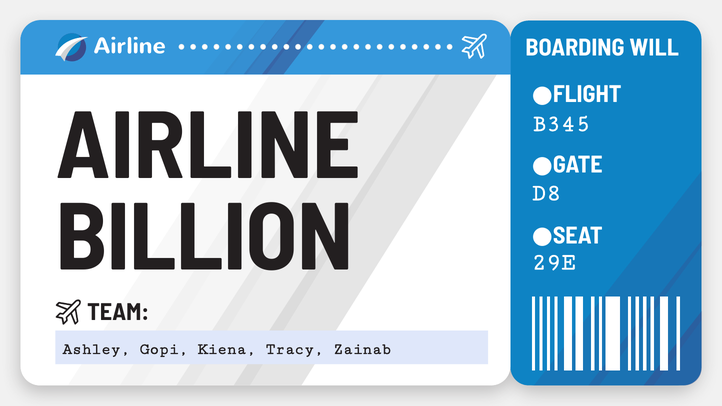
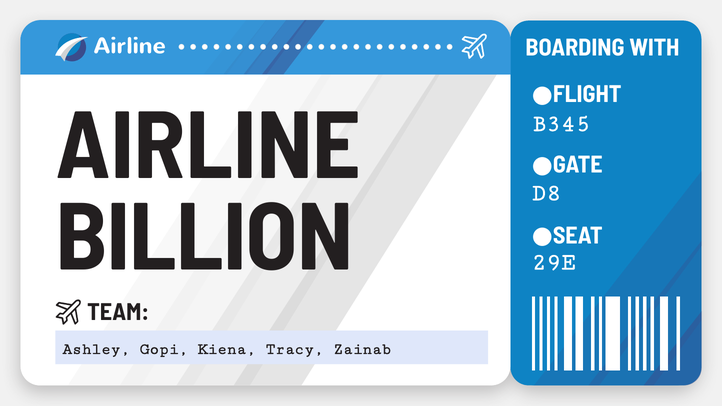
WILL: WILL -> WITH
